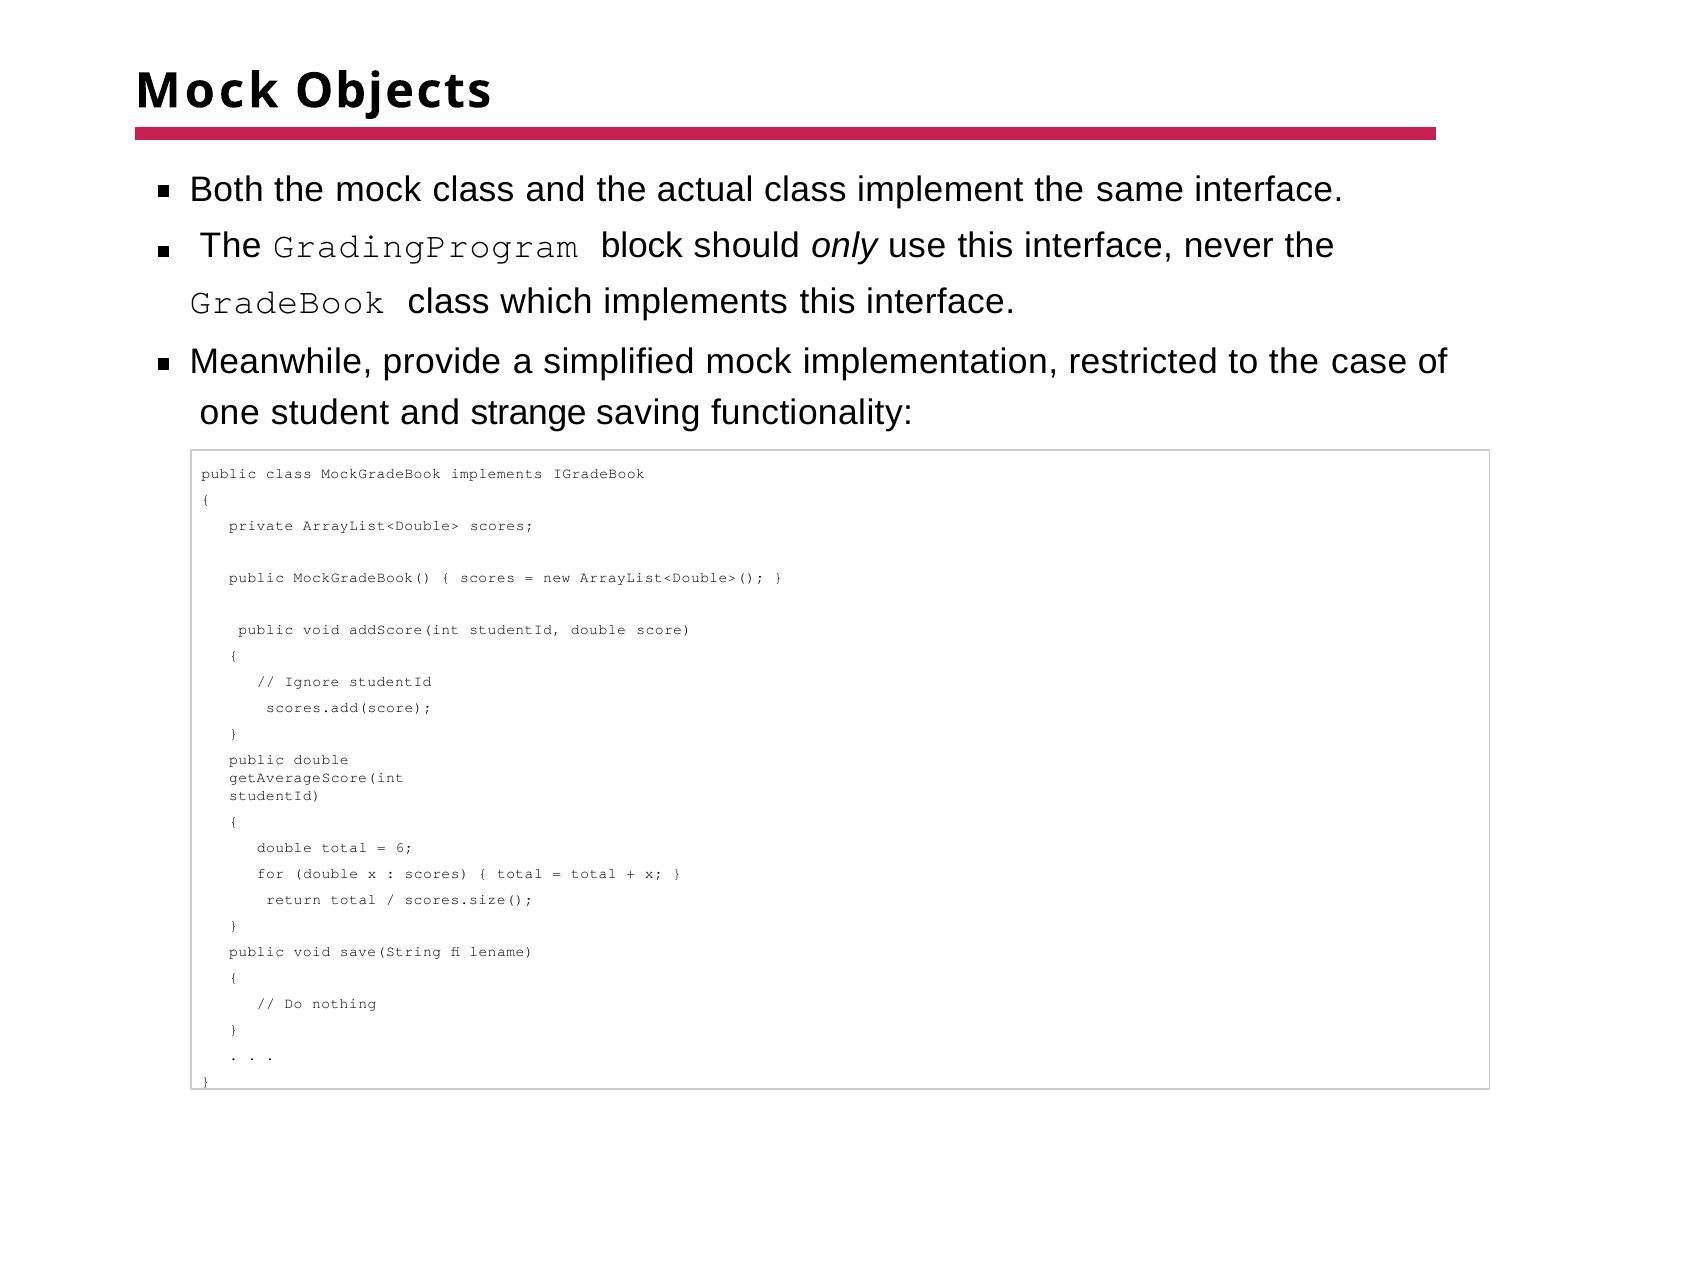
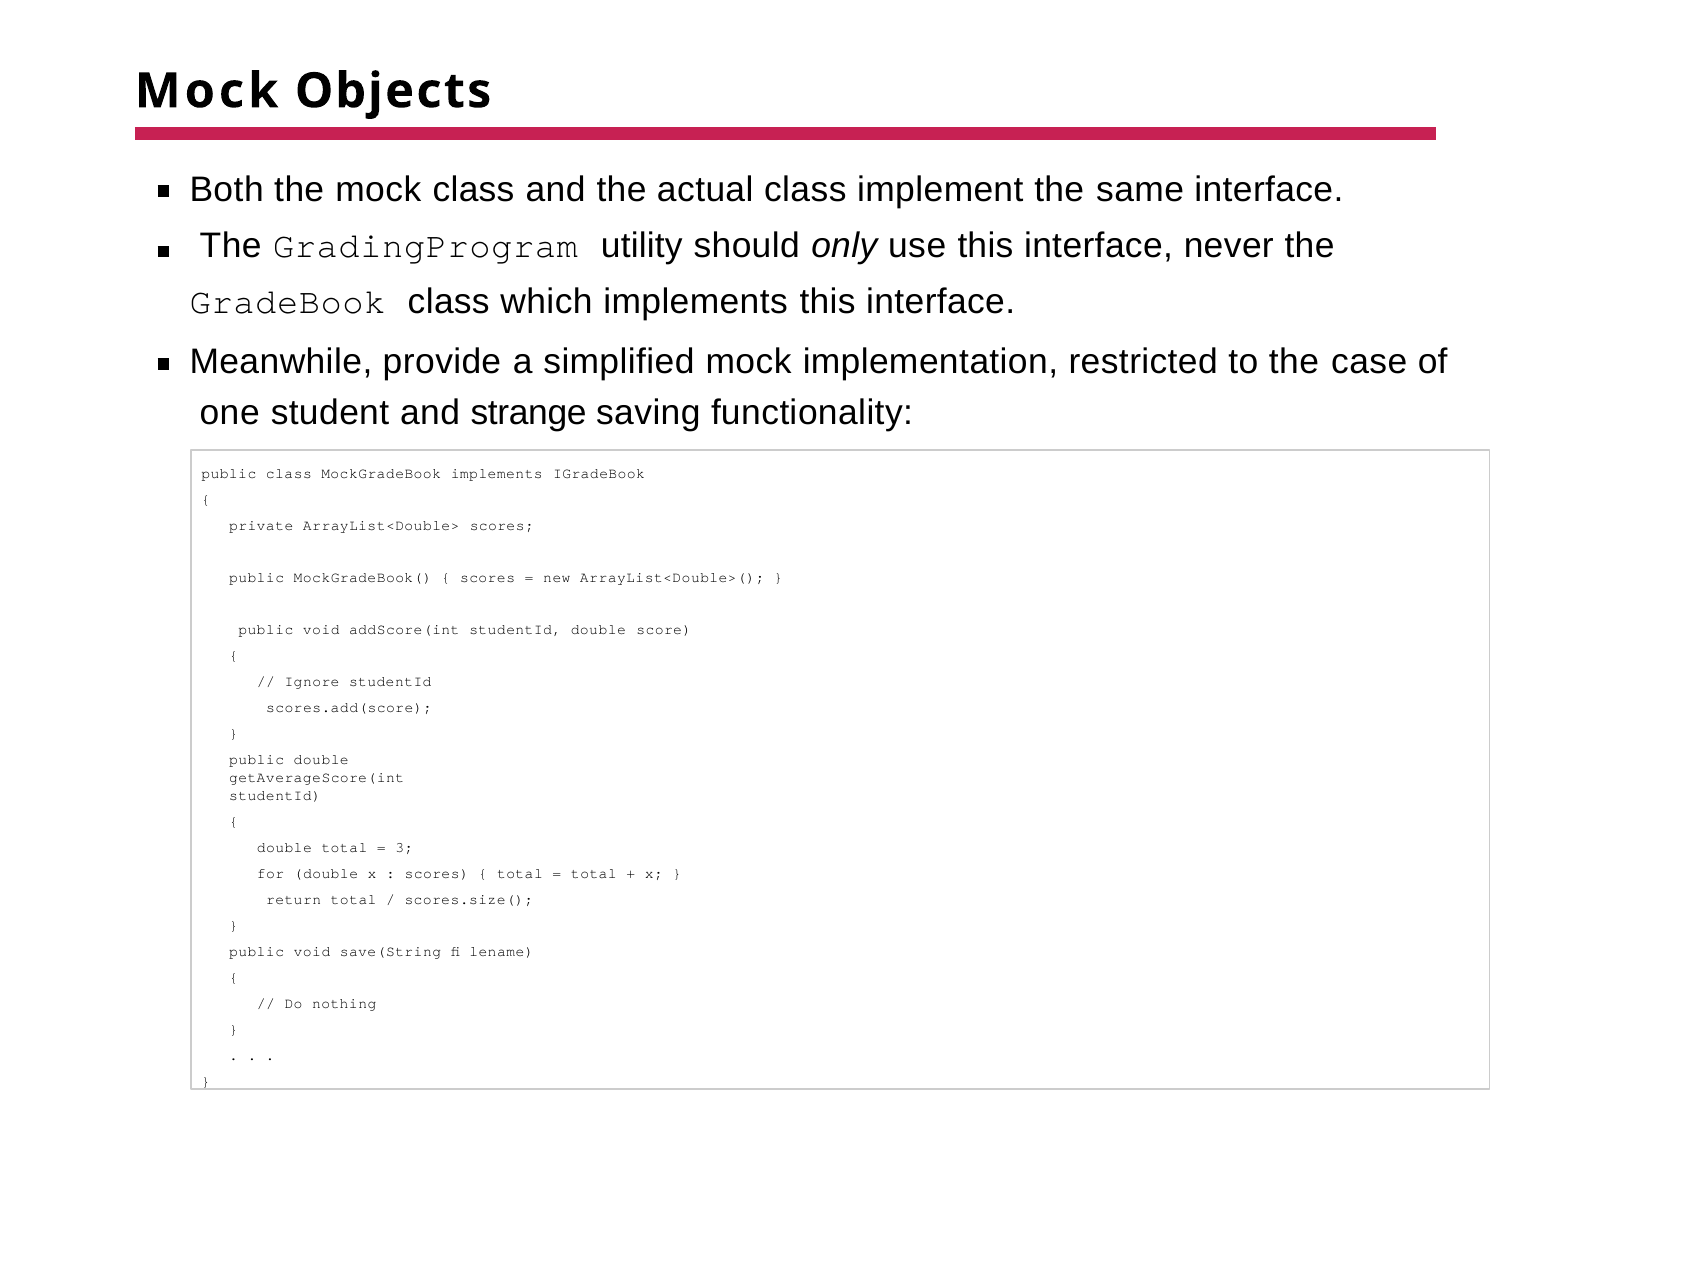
block: block -> utility
6: 6 -> 3
